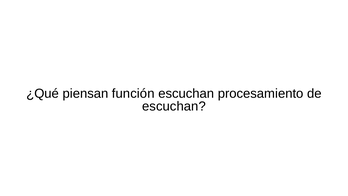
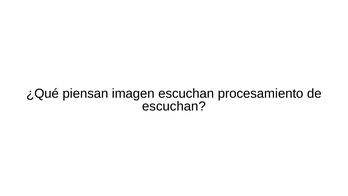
función: función -> imagen
